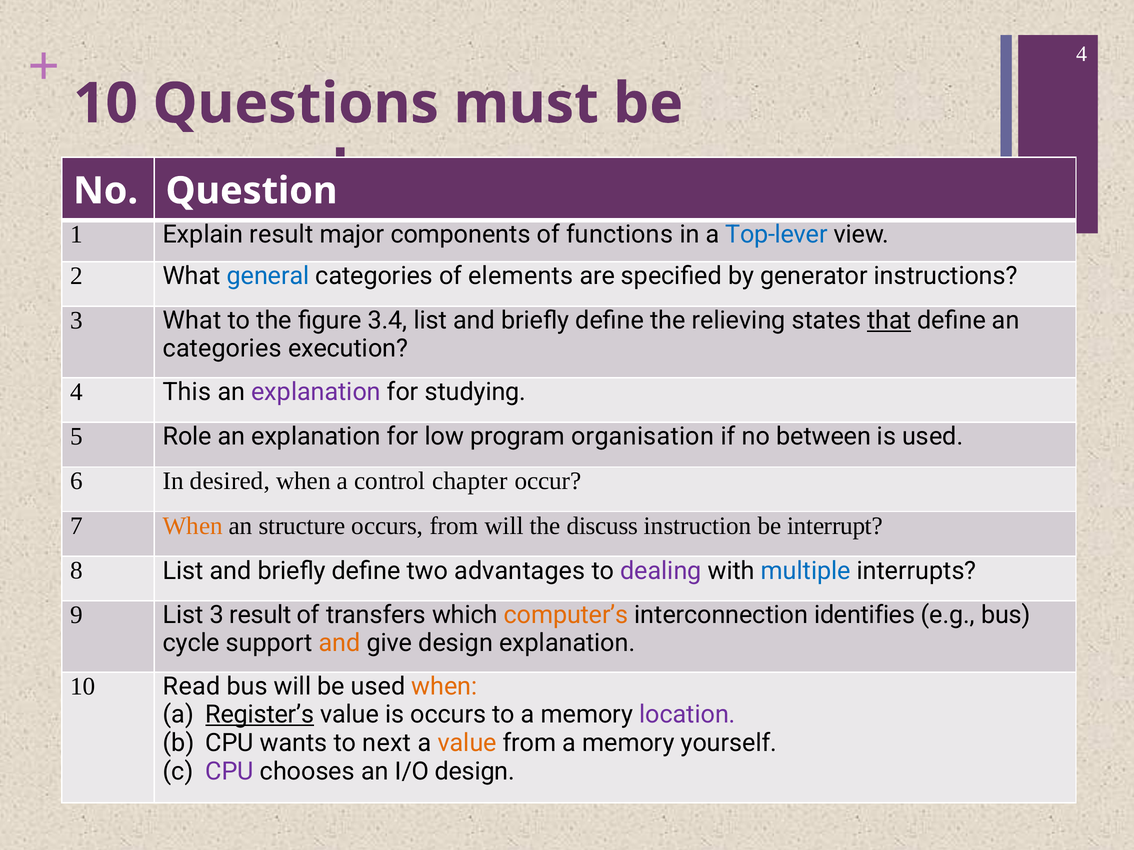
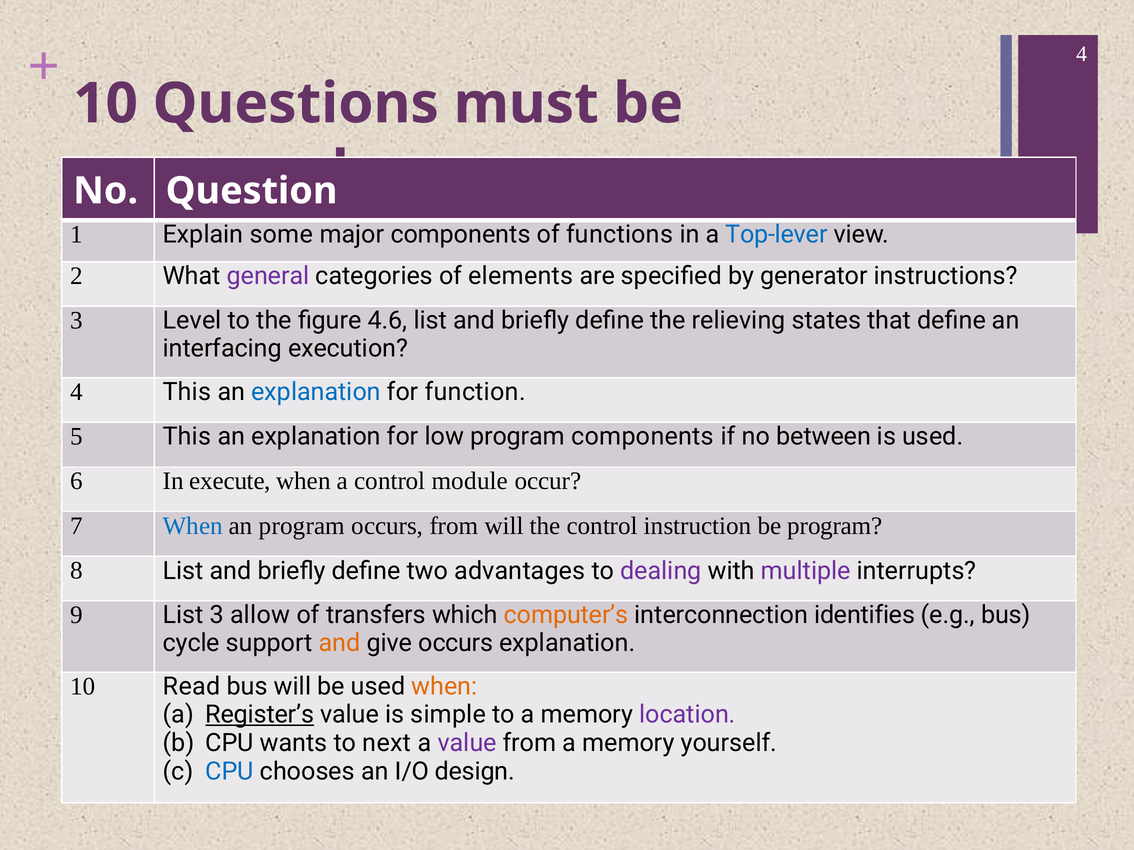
Explain result: result -> some
general colour: blue -> purple
3 What: What -> Level
3.4: 3.4 -> 4.6
that underline: present -> none
categories at (222, 349): categories -> interfacing
explanation at (316, 392) colour: purple -> blue
studying: studying -> function
5 Role: Role -> This
program organisation: organisation -> components
desired: desired -> execute
chapter: chapter -> module
When at (193, 526) colour: orange -> blue
an structure: structure -> program
the discuss: discuss -> control
be interrupt: interrupt -> program
multiple colour: blue -> purple
3 result: result -> allow
give design: design -> occurs
is occurs: occurs -> simple
value at (467, 743) colour: orange -> purple
CPU at (230, 772) colour: purple -> blue
